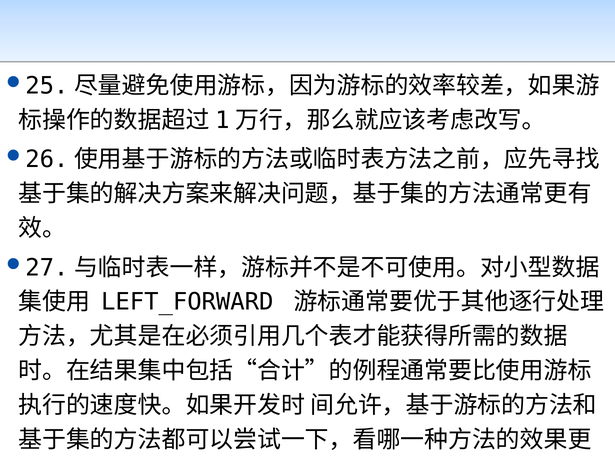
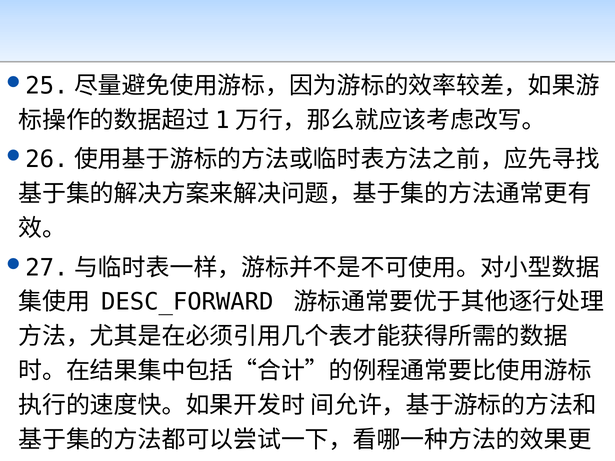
LEFT_FORWARD: LEFT_FORWARD -> DESC_FORWARD
